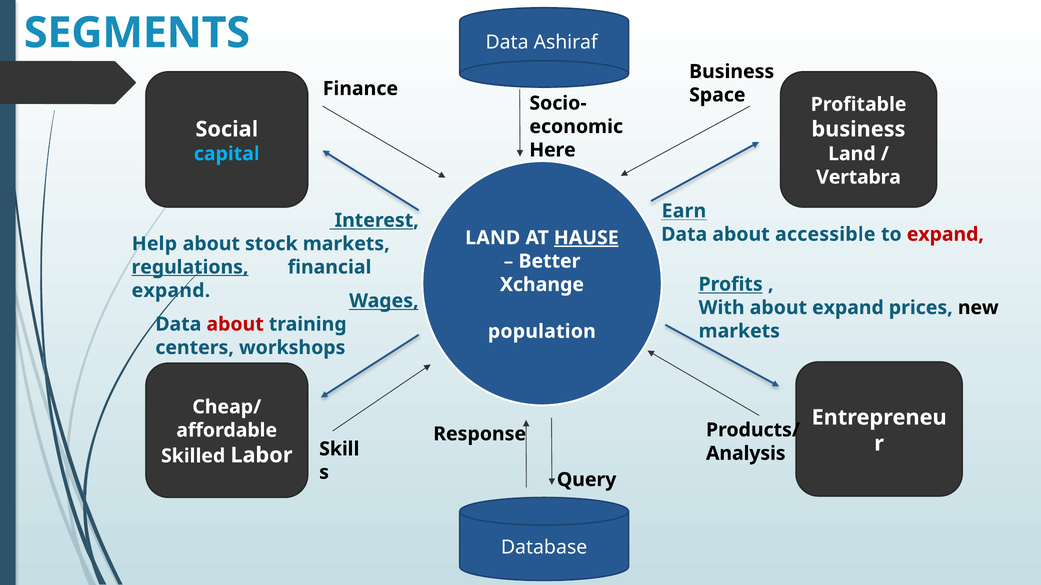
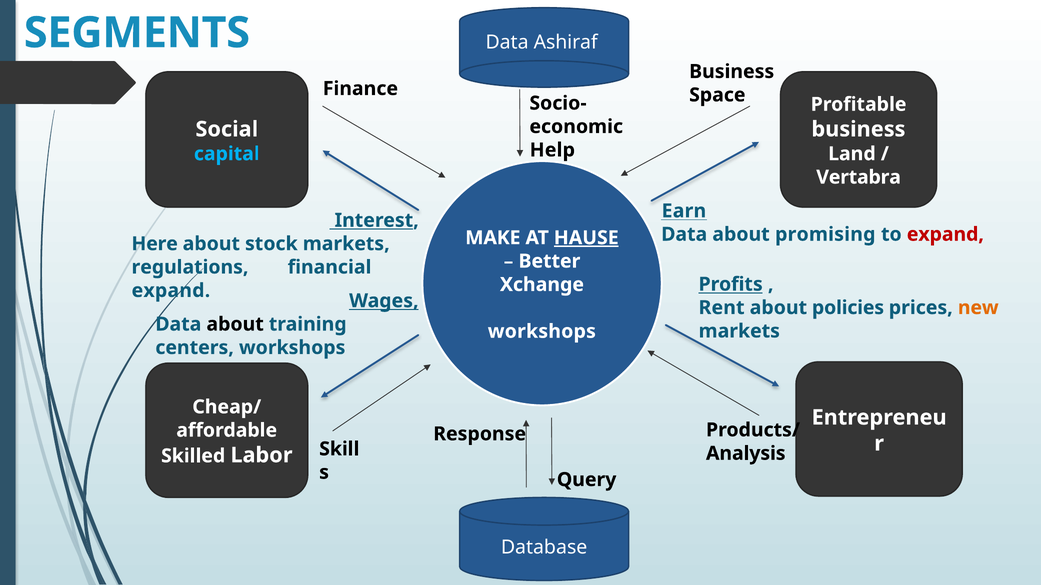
Here: Here -> Help
accessible: accessible -> promising
LAND at (493, 238): LAND -> MAKE
Help: Help -> Here
regulations underline: present -> none
With: With -> Rent
about expand: expand -> policies
new colour: black -> orange
about at (235, 325) colour: red -> black
population at (542, 332): population -> workshops
